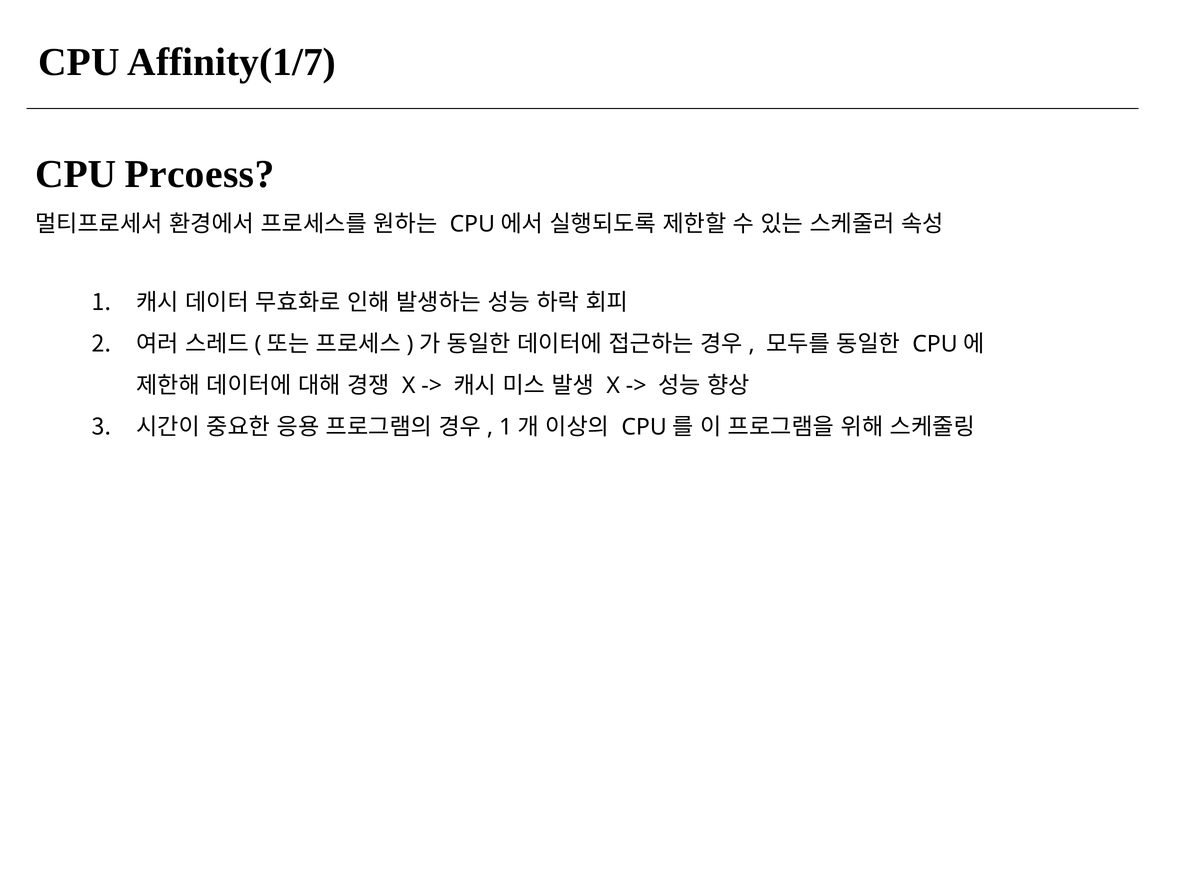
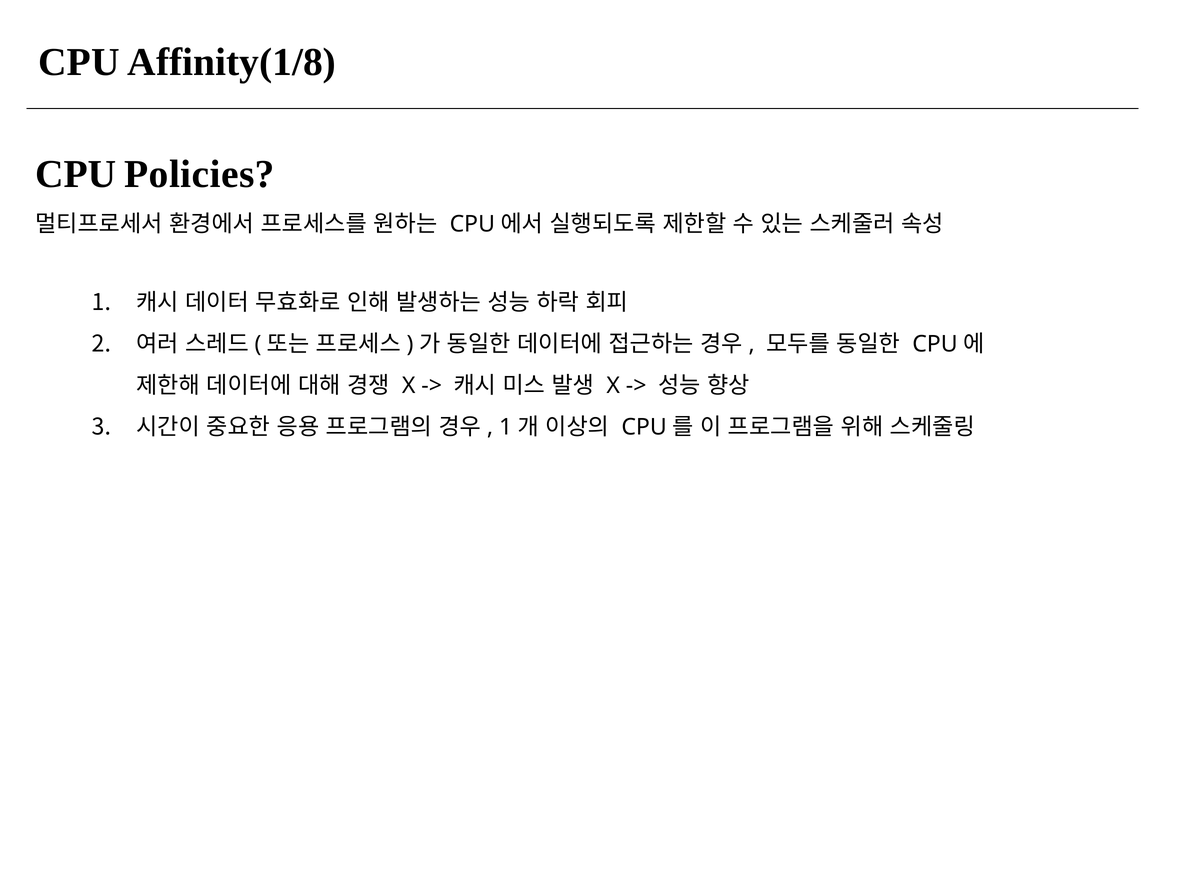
Affinity(1/7: Affinity(1/7 -> Affinity(1/8
Prcoess: Prcoess -> Policies
